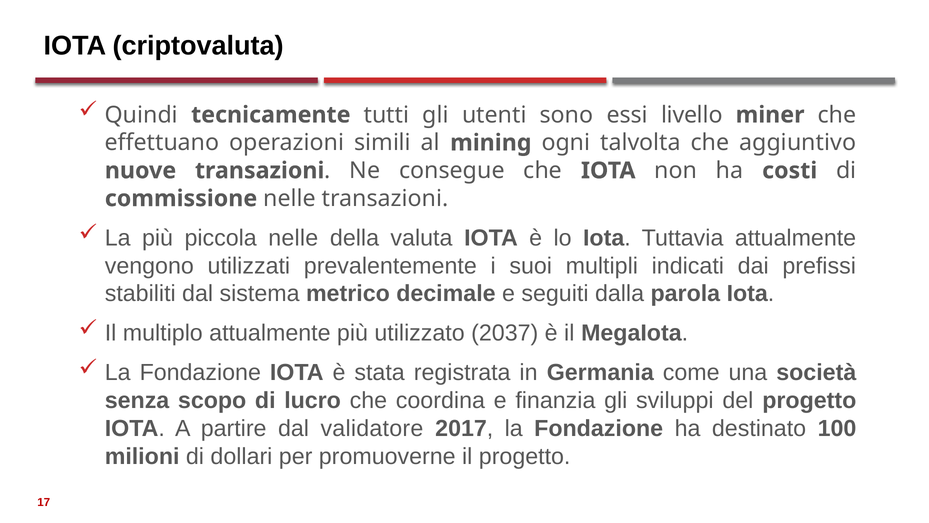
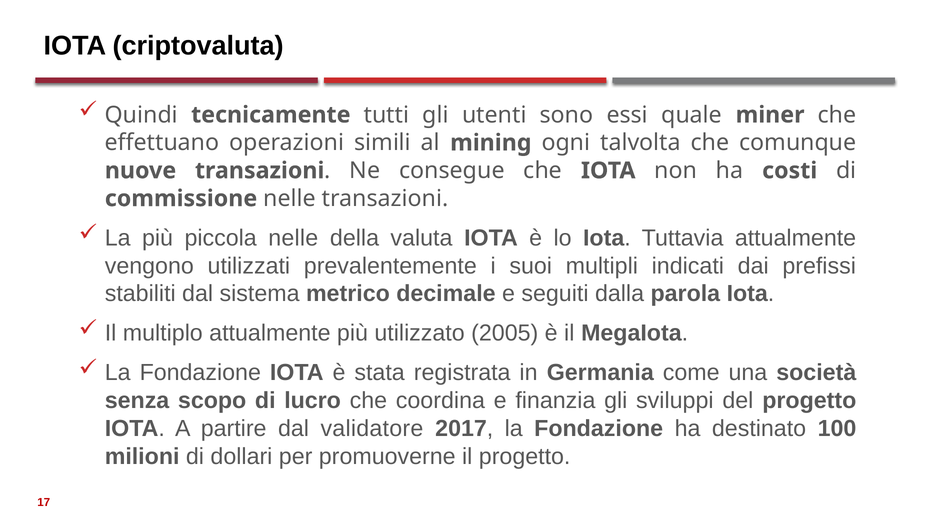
livello: livello -> quale
aggiuntivo: aggiuntivo -> comunque
2037: 2037 -> 2005
